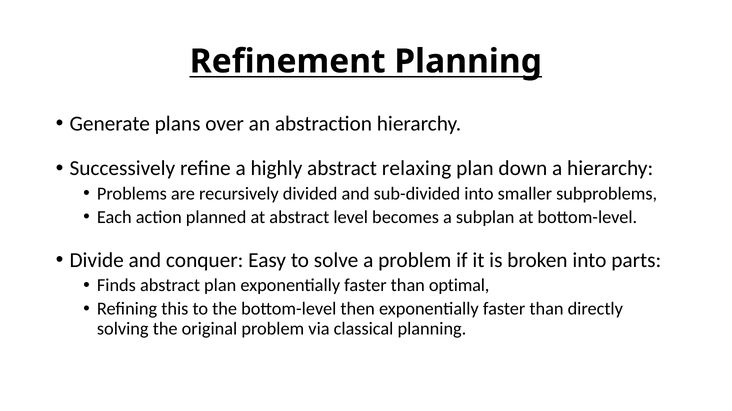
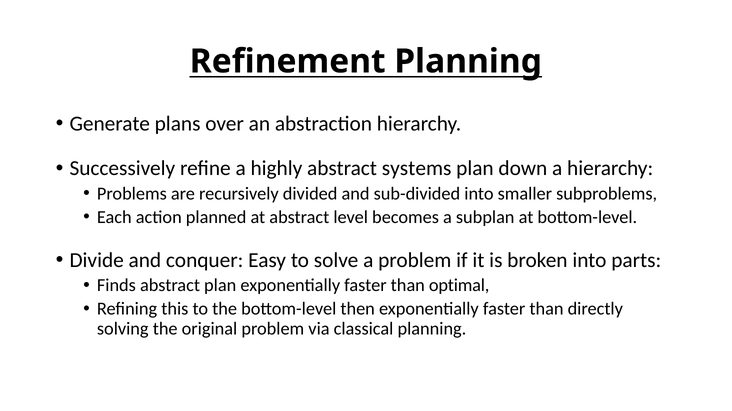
relaxing: relaxing -> systems
